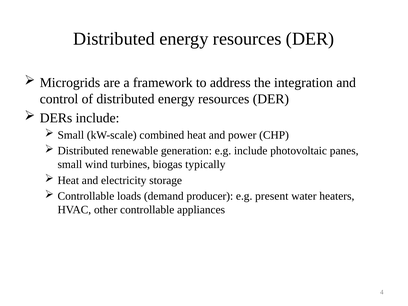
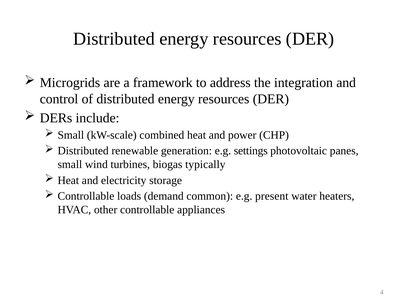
e.g include: include -> settings
producer: producer -> common
